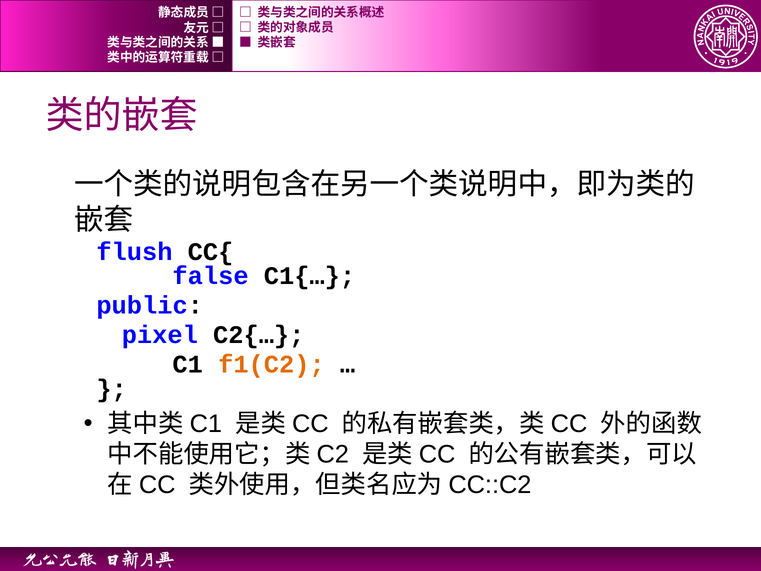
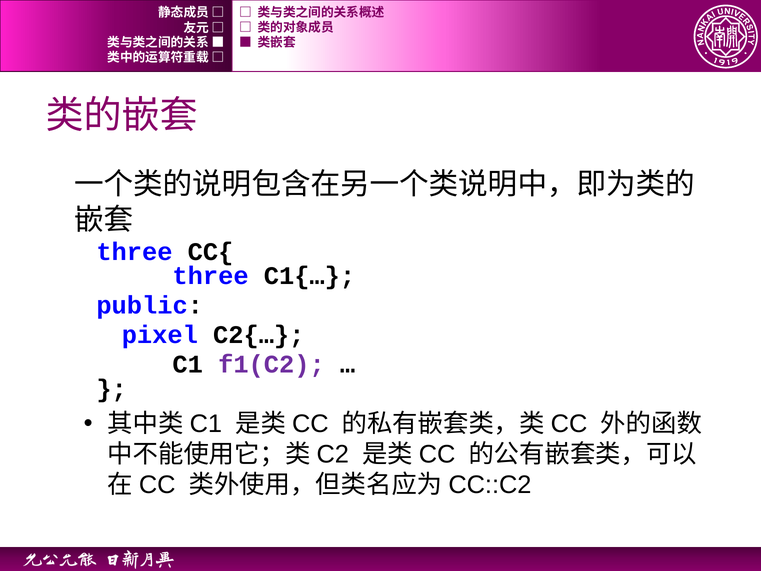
flush at (134, 252): flush -> three
false at (211, 276): false -> three
f1(C2 colour: orange -> purple
